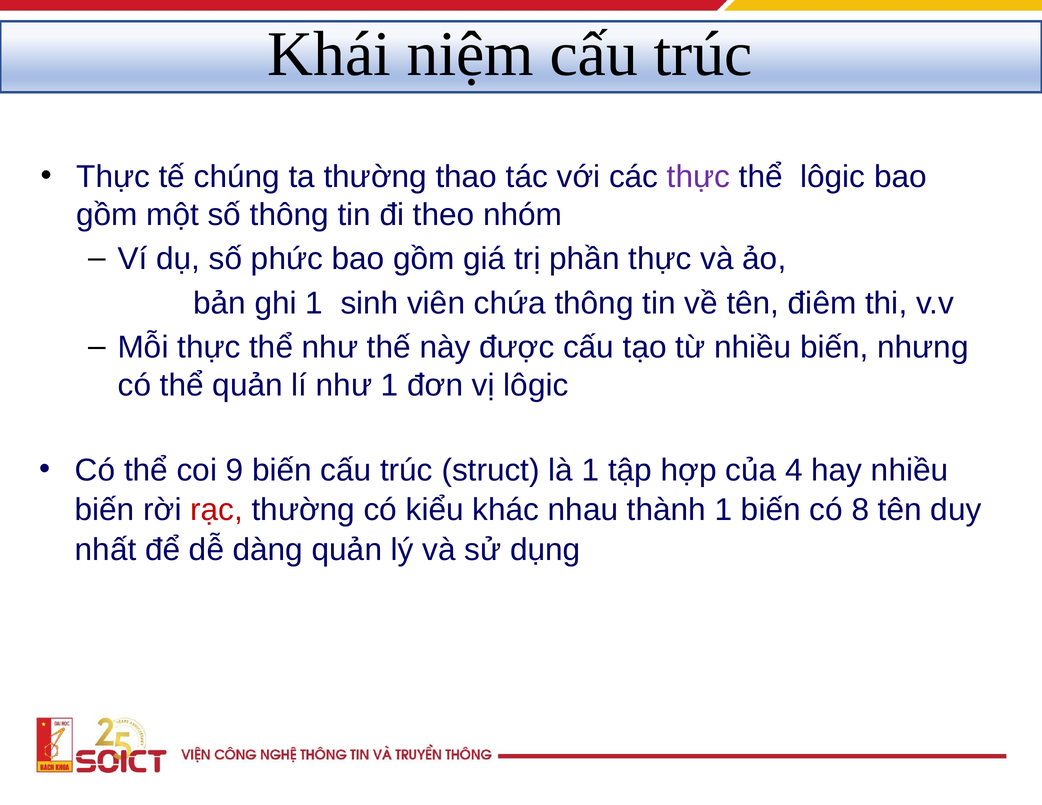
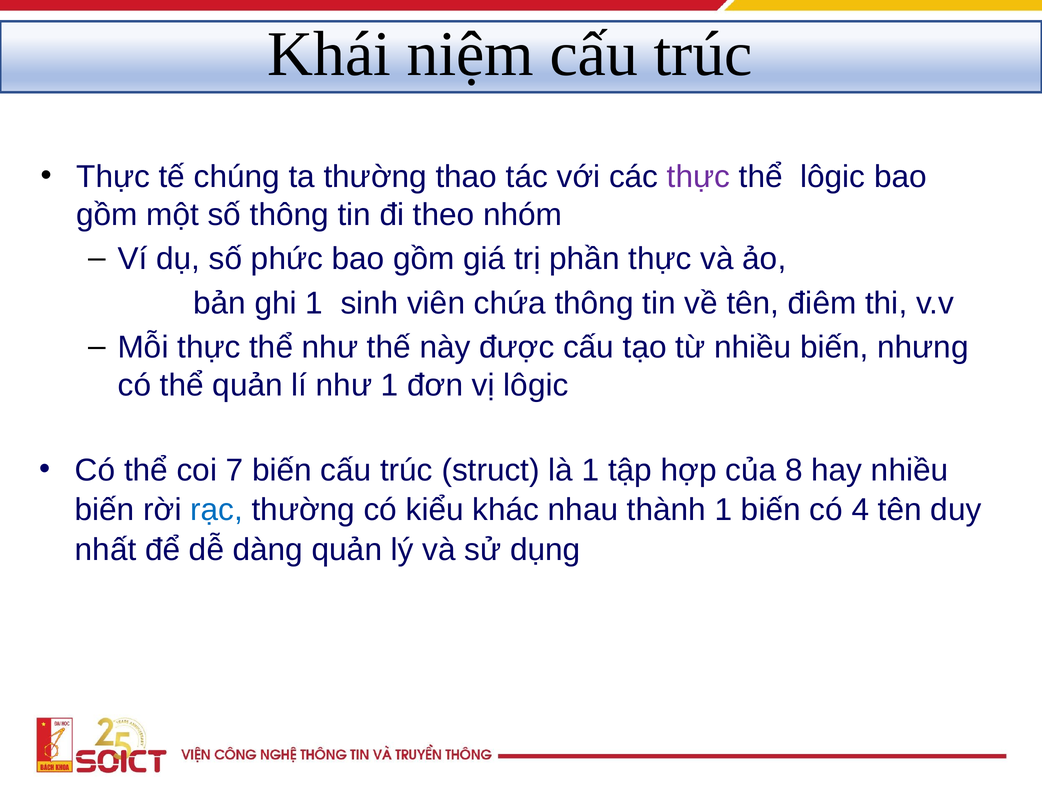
9: 9 -> 7
4: 4 -> 8
rạc colour: red -> blue
8: 8 -> 4
